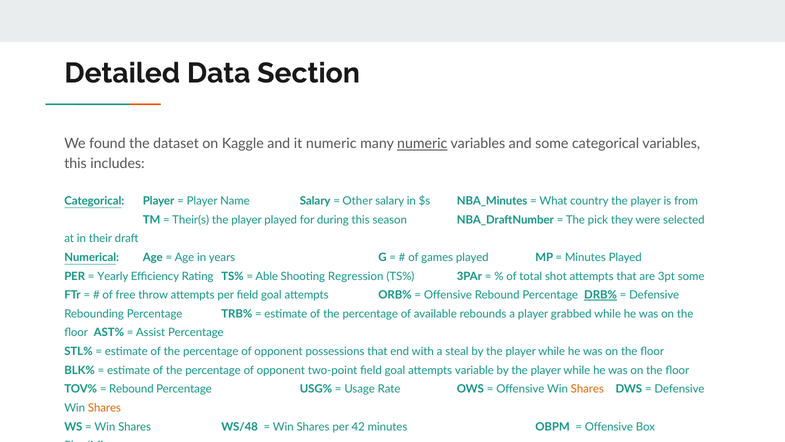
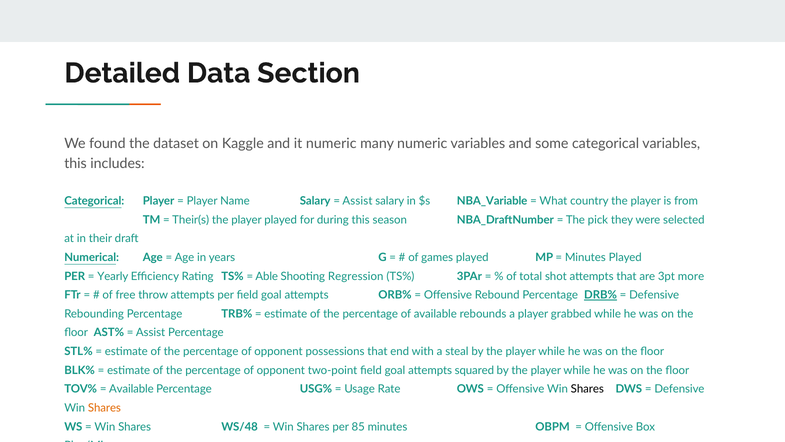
numeric at (422, 144) underline: present -> none
Other at (358, 201): Other -> Assist
NBA_Minutes: NBA_Minutes -> NBA_Variable
3pt some: some -> more
variable: variable -> squared
Rebound at (131, 389): Rebound -> Available
Shares at (587, 389) colour: orange -> black
42: 42 -> 85
